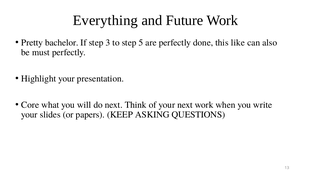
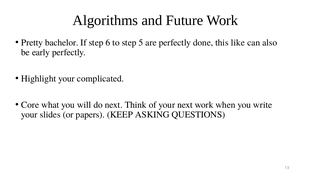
Everything: Everything -> Algorithms
3: 3 -> 6
must: must -> early
presentation: presentation -> complicated
